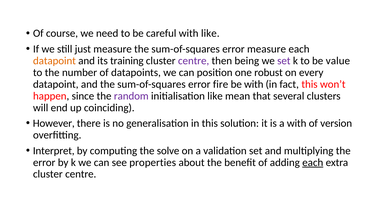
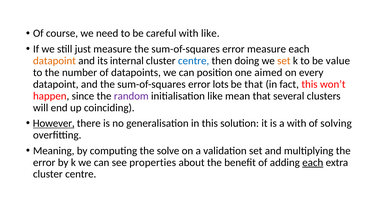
training: training -> internal
centre at (194, 61) colour: purple -> blue
being: being -> doing
set at (284, 61) colour: purple -> orange
robust: robust -> aimed
fire: fire -> lots
be with: with -> that
However underline: none -> present
version: version -> solving
Interpret: Interpret -> Meaning
